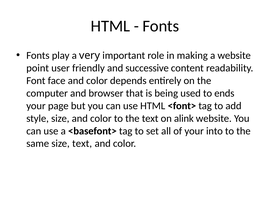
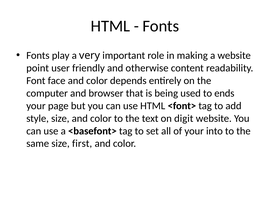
successive: successive -> otherwise
alink: alink -> digit
size text: text -> first
